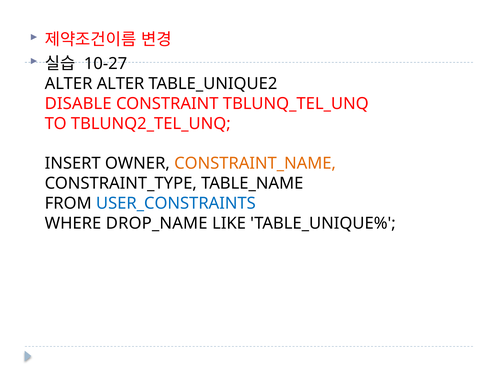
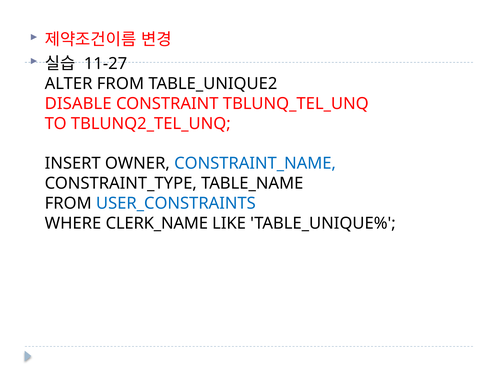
10-27: 10-27 -> 11-27
ALTER ALTER: ALTER -> FROM
CONSTRAINT_NAME colour: orange -> blue
DROP_NAME: DROP_NAME -> CLERK_NAME
